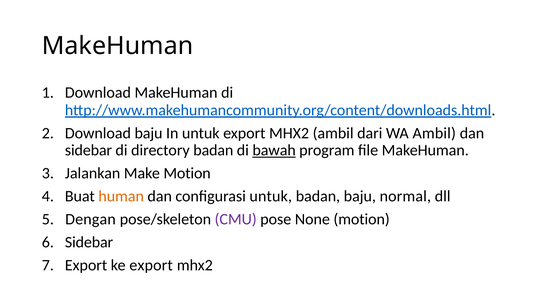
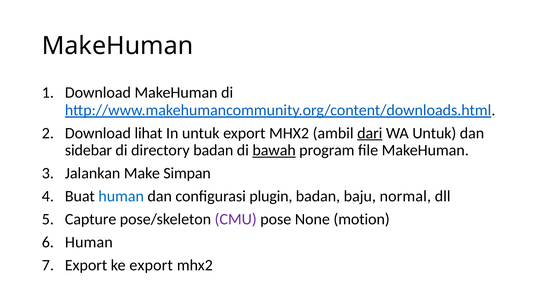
Download baju: baju -> lihat
dari underline: none -> present
WA Ambil: Ambil -> Untuk
Make Motion: Motion -> Simpan
human at (121, 196) colour: orange -> blue
configurasi untuk: untuk -> plugin
Dengan: Dengan -> Capture
Sidebar at (89, 242): Sidebar -> Human
